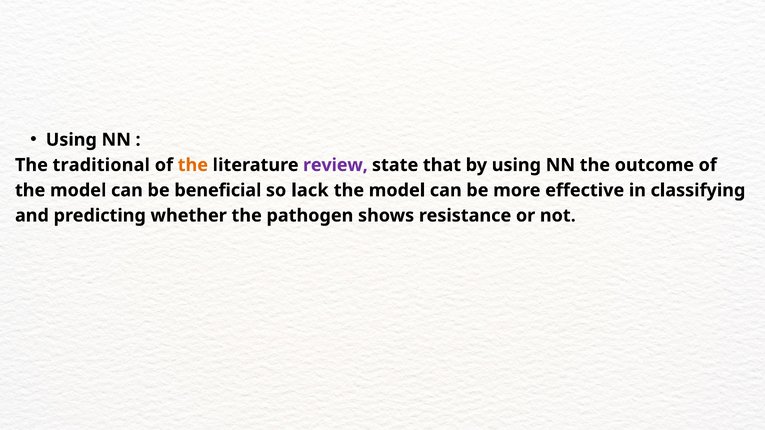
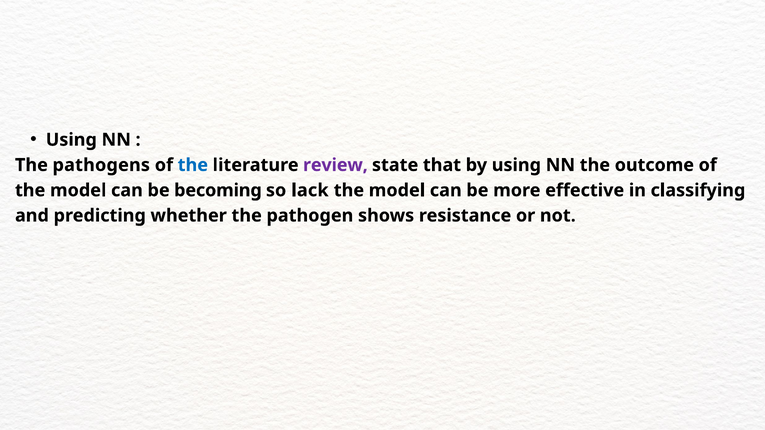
traditional: traditional -> pathogens
the at (193, 165) colour: orange -> blue
beneficial: beneficial -> becoming
